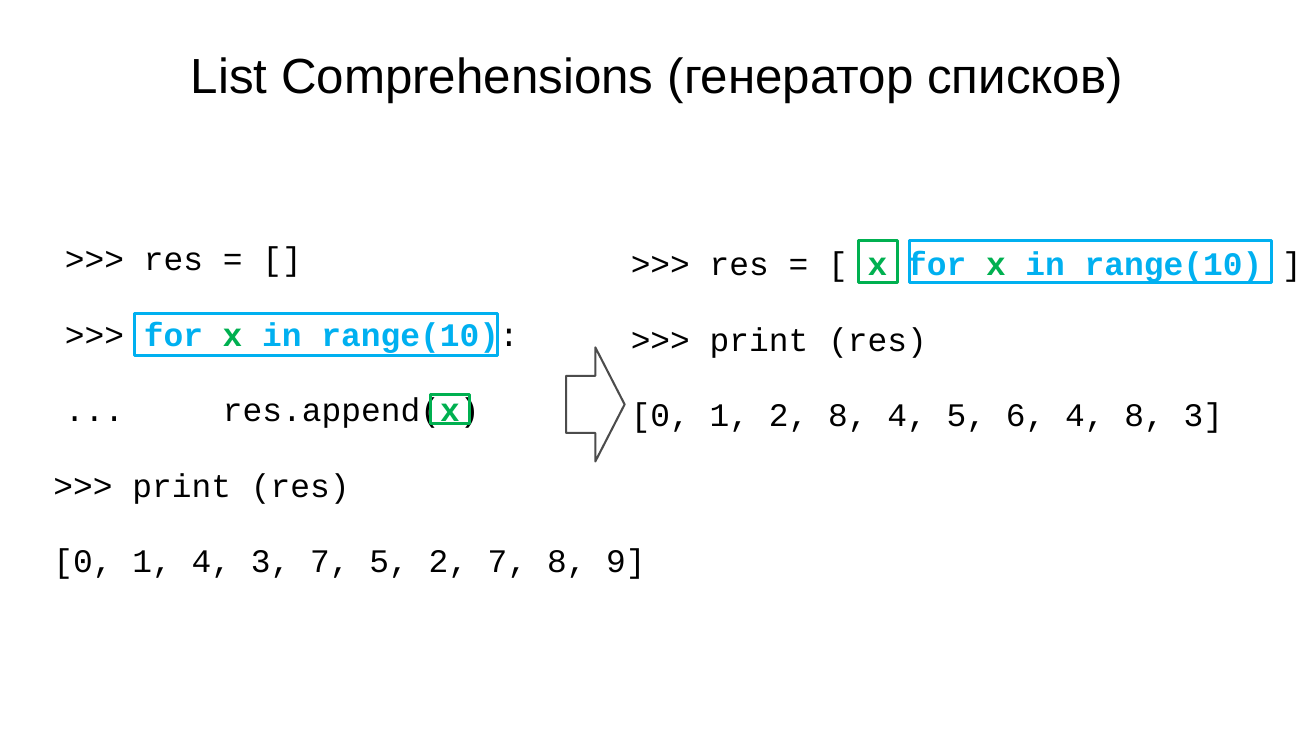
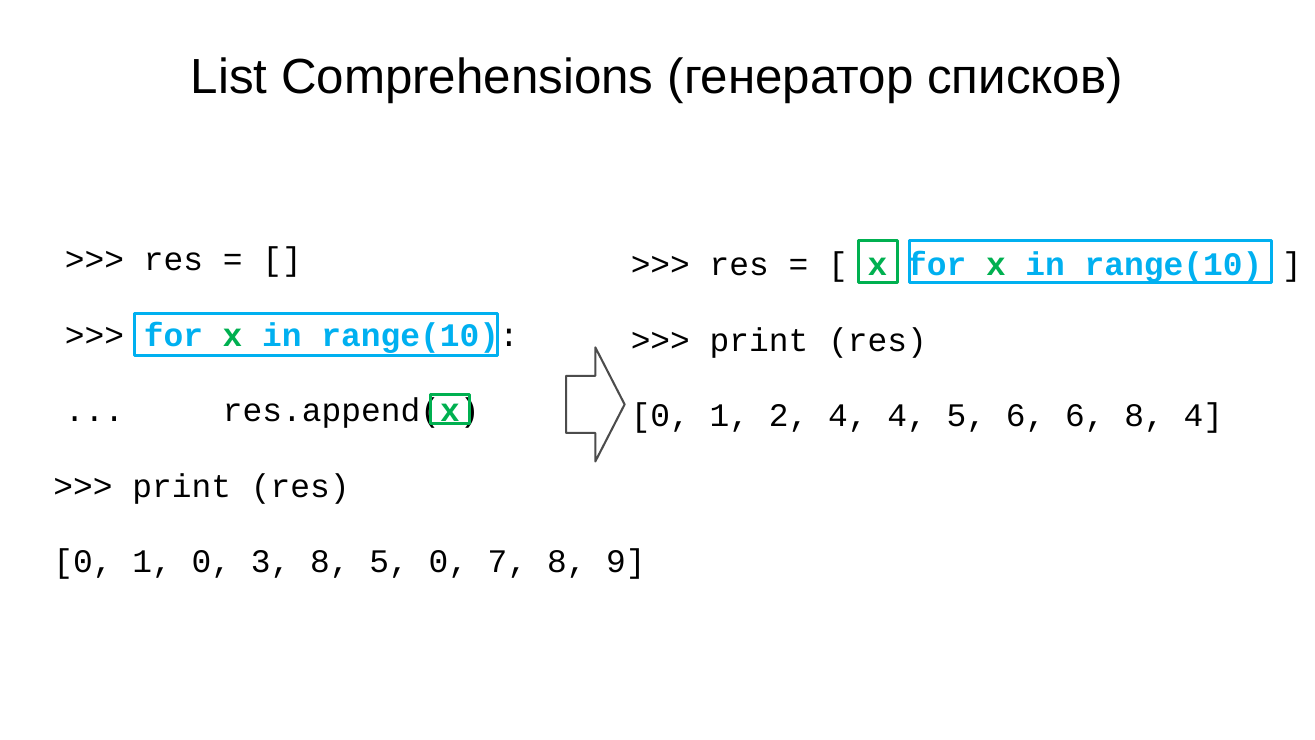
2 8: 8 -> 4
6 4: 4 -> 6
8 3: 3 -> 4
1 4: 4 -> 0
3 7: 7 -> 8
5 2: 2 -> 0
